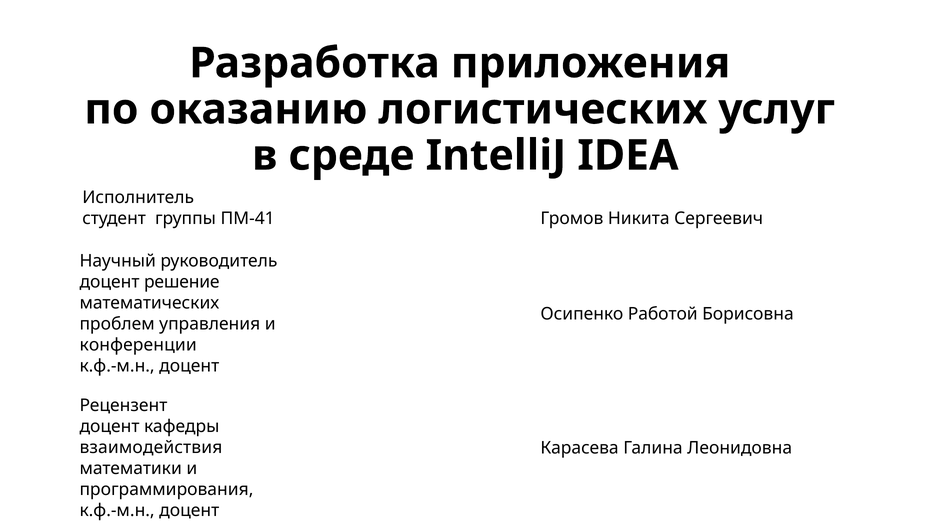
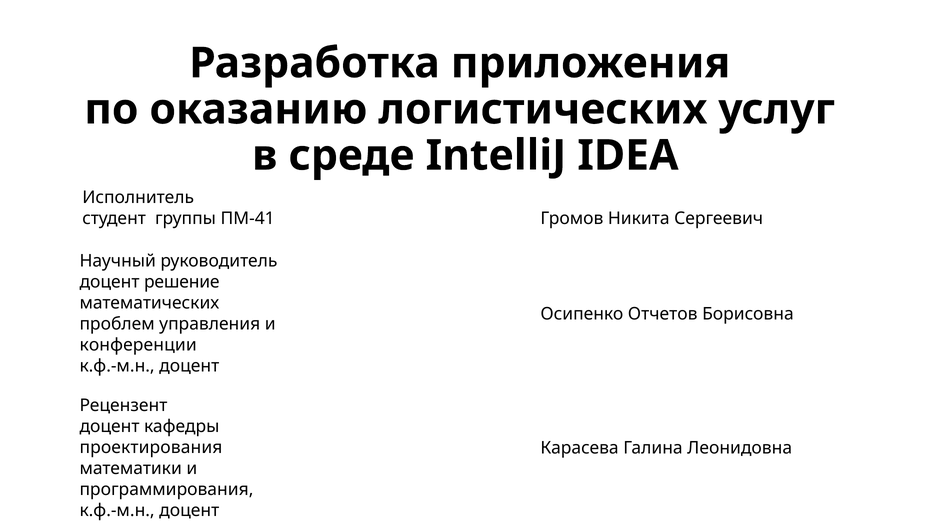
Работой: Работой -> Отчетов
взаимодействия: взаимодействия -> проектирования
